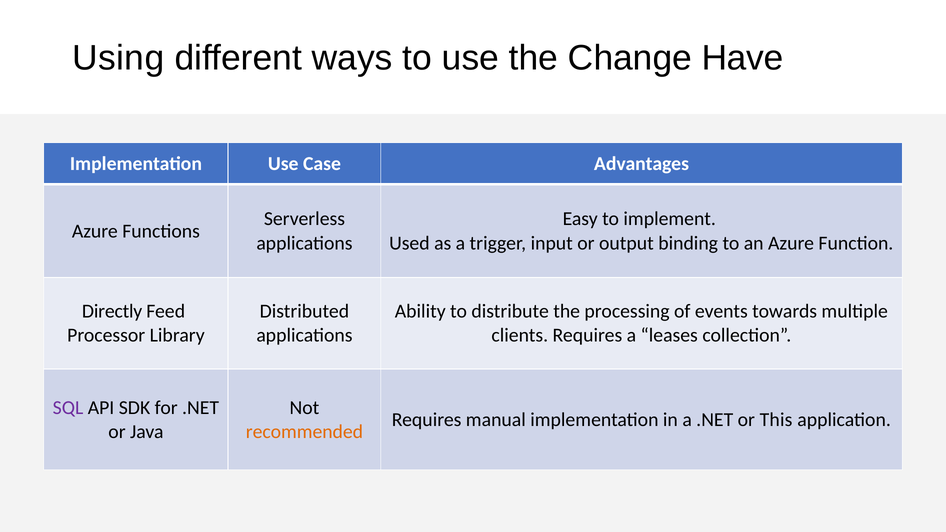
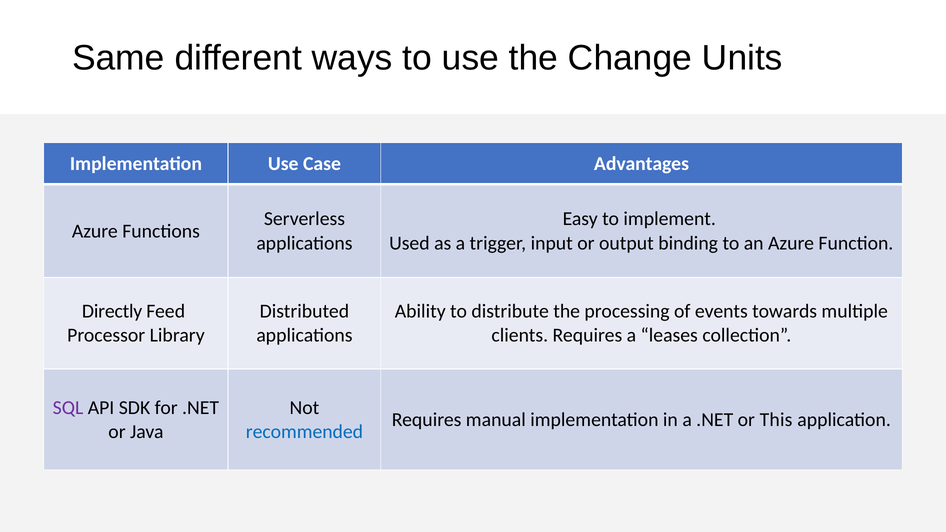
Using: Using -> Same
Have: Have -> Units
recommended colour: orange -> blue
